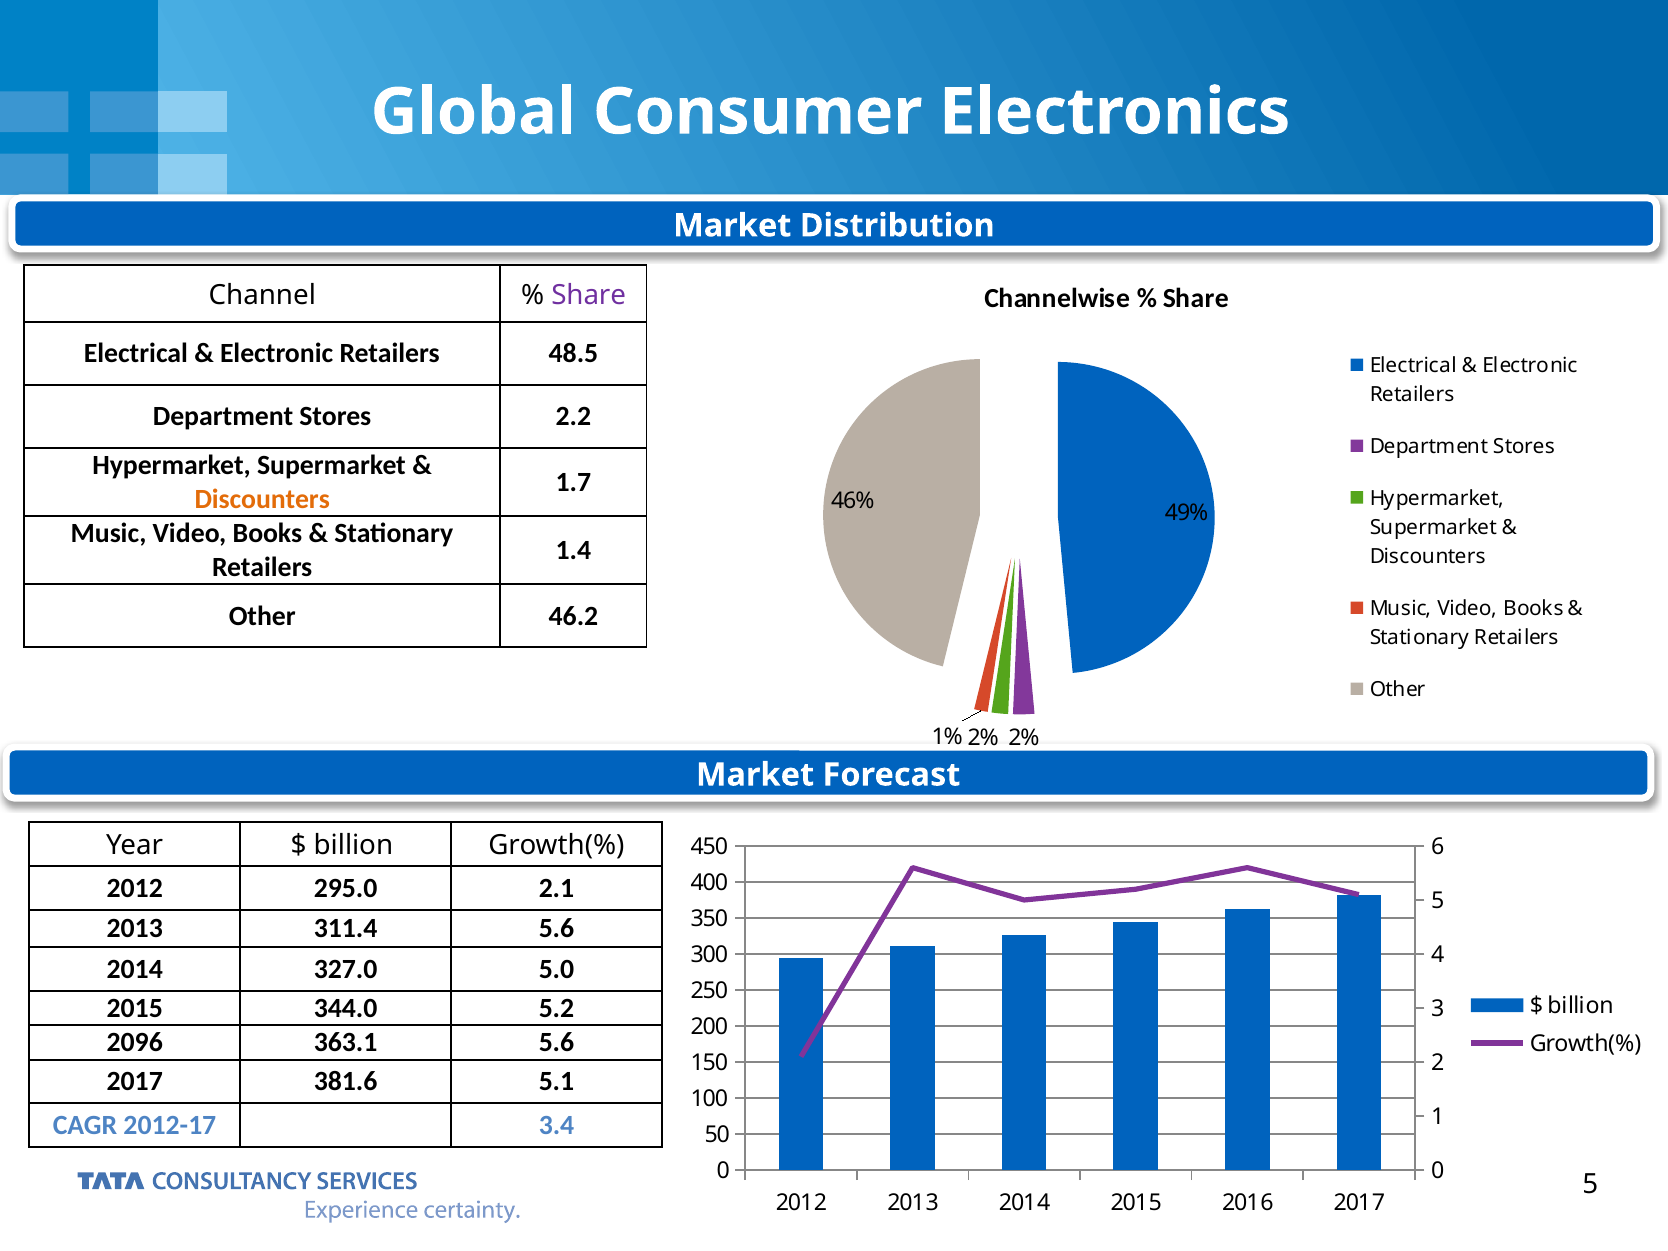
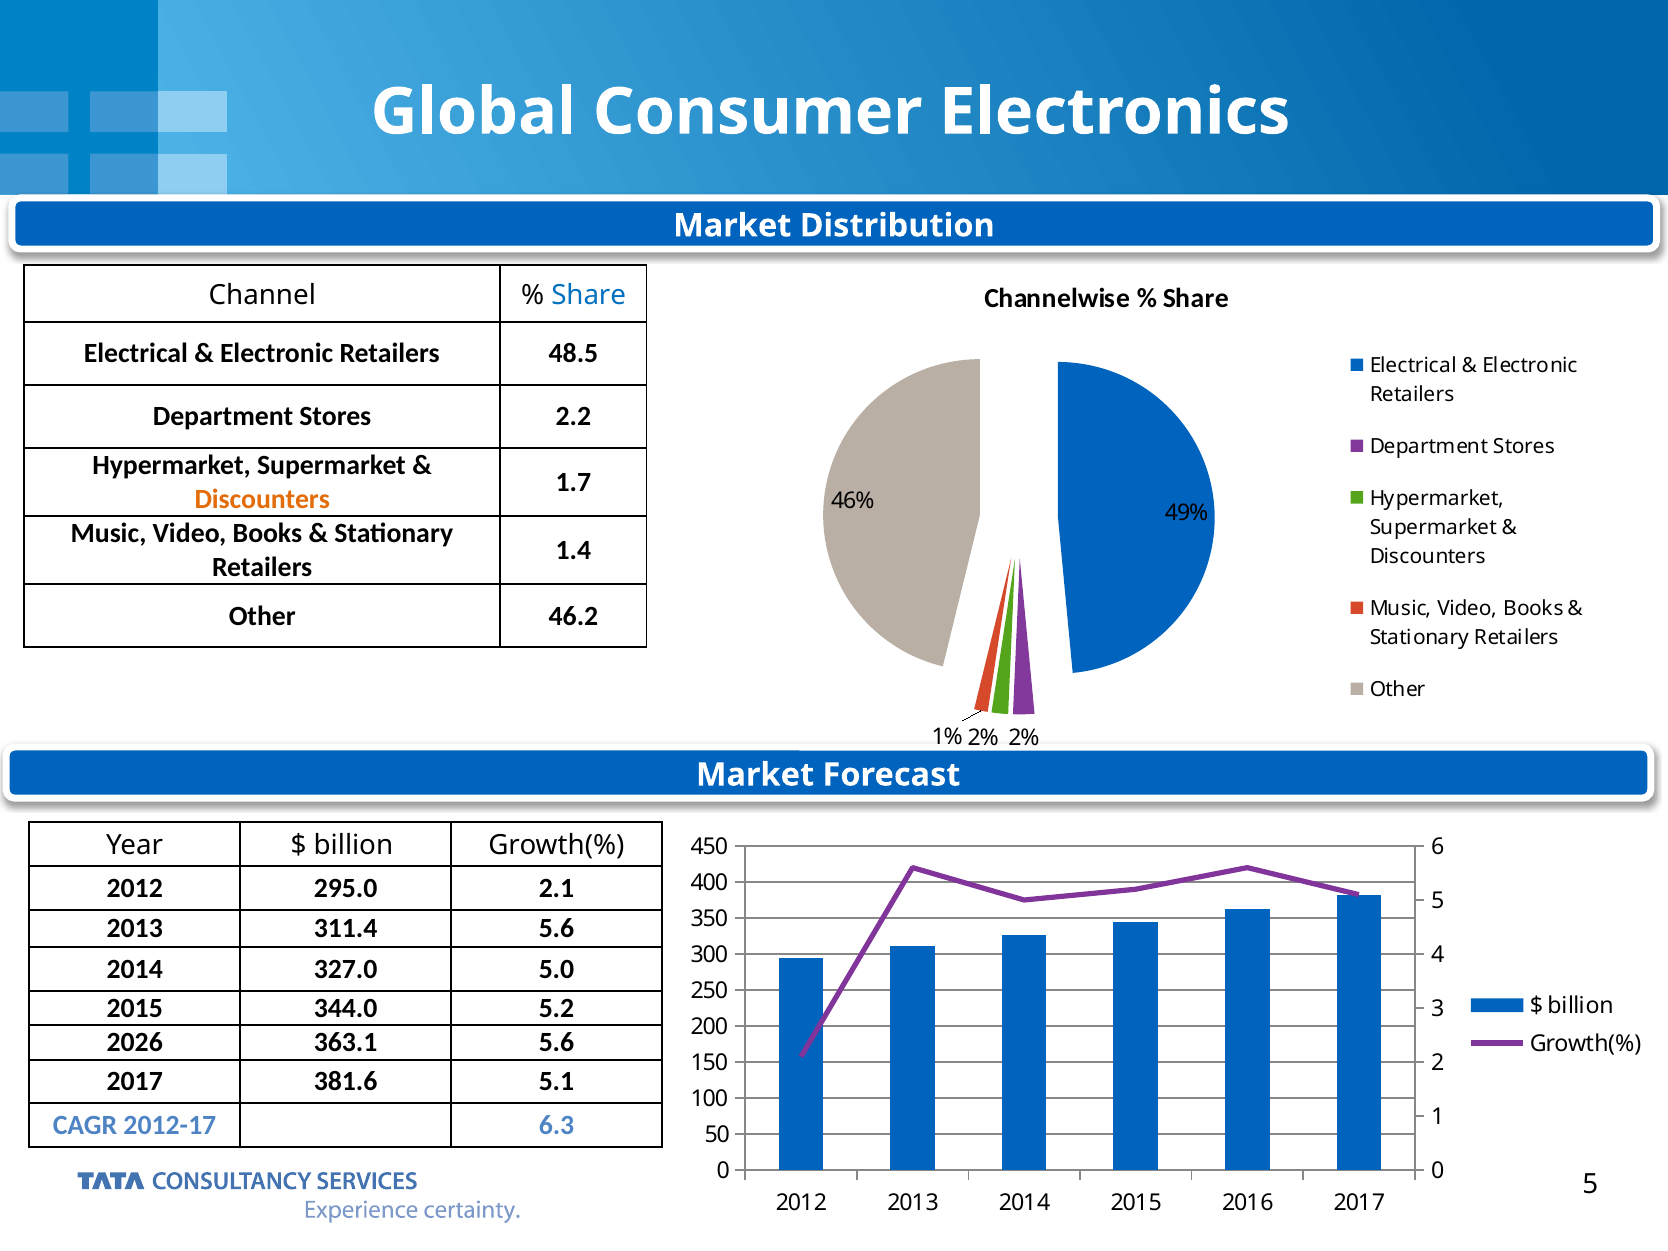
Share at (589, 295) colour: purple -> blue
2096: 2096 -> 2026
3.4: 3.4 -> 6.3
